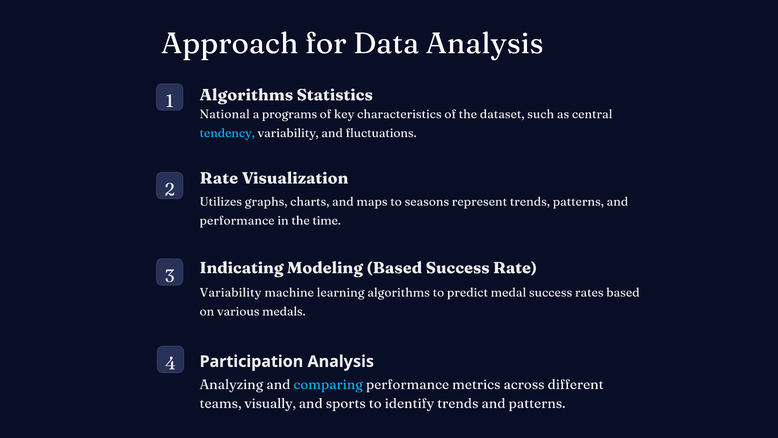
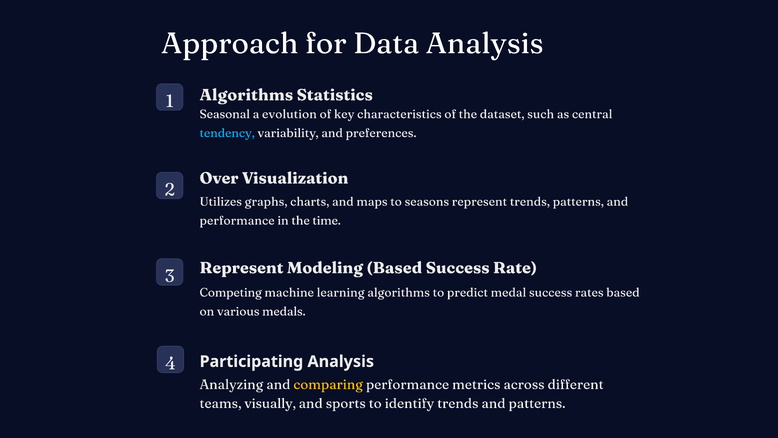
National: National -> Seasonal
programs: programs -> evolution
fluctuations: fluctuations -> preferences
Rate at (219, 178): Rate -> Over
3 Indicating: Indicating -> Represent
Variability at (231, 292): Variability -> Competing
Participation: Participation -> Participating
comparing colour: light blue -> yellow
